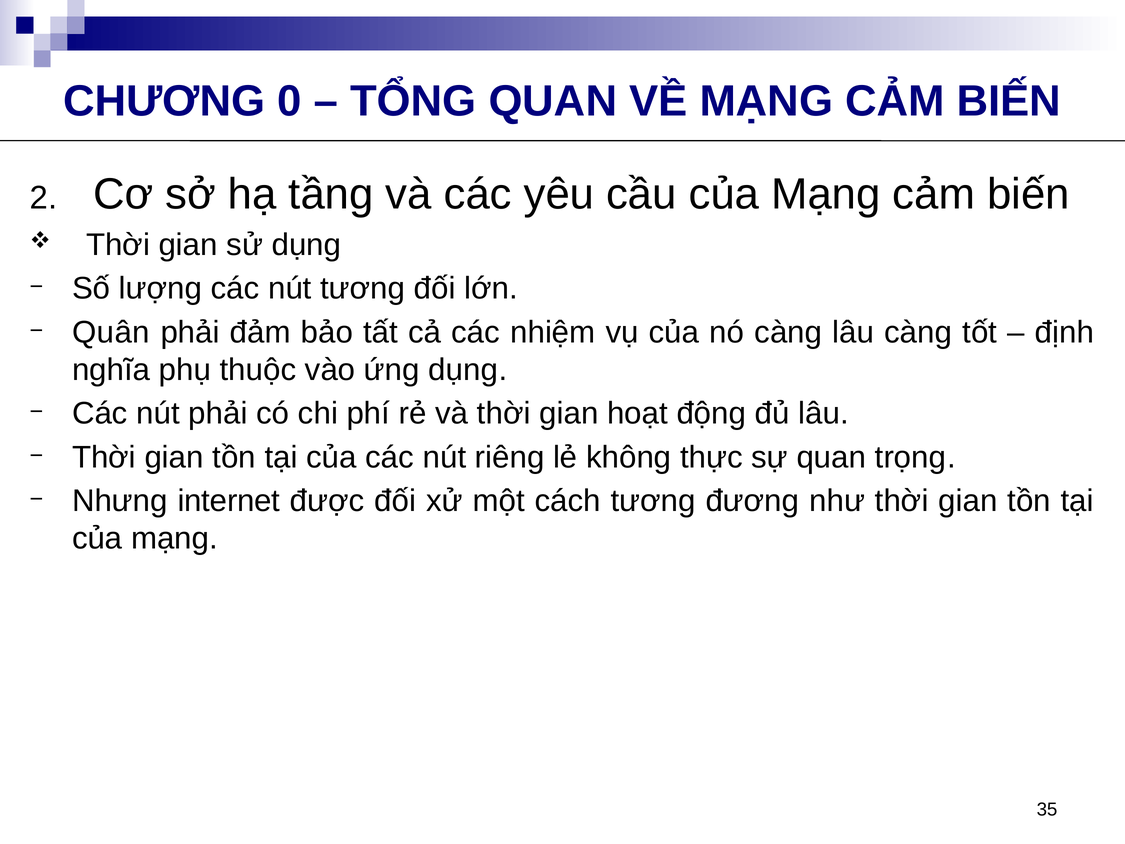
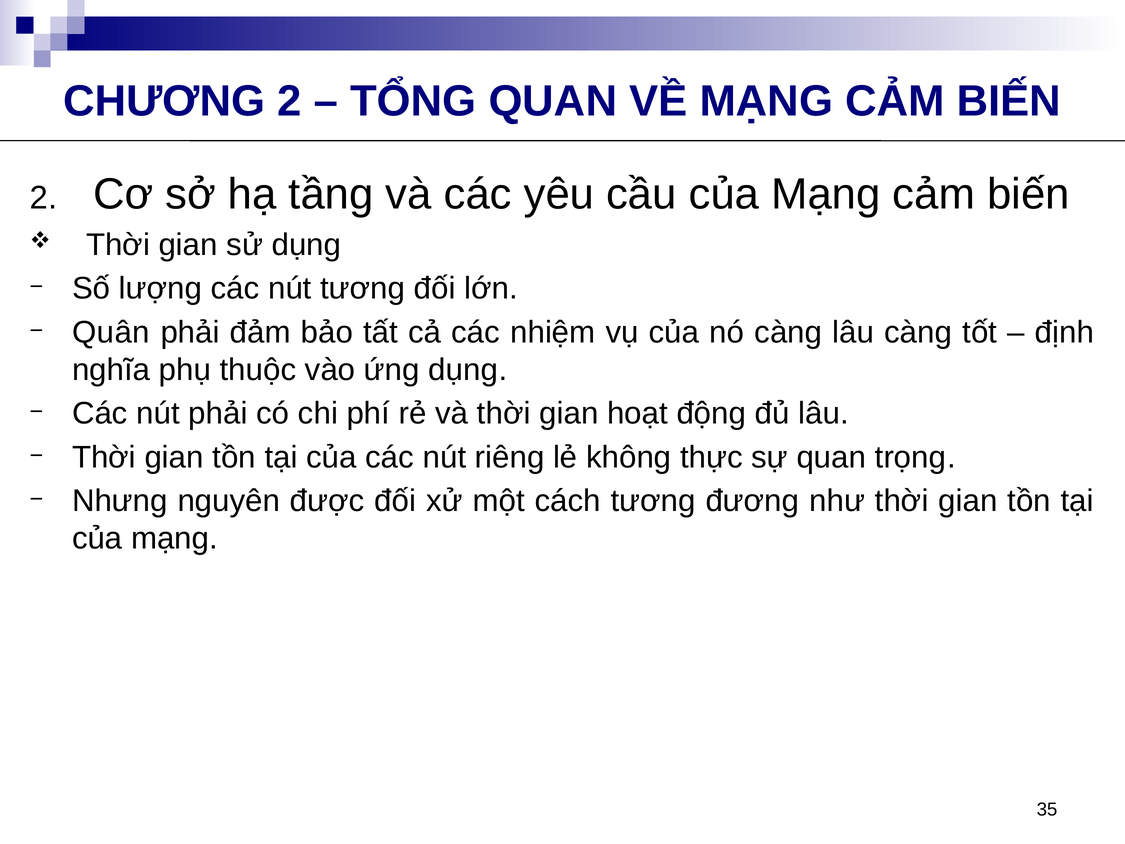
CHƯƠNG 0: 0 -> 2
internet: internet -> nguyên
